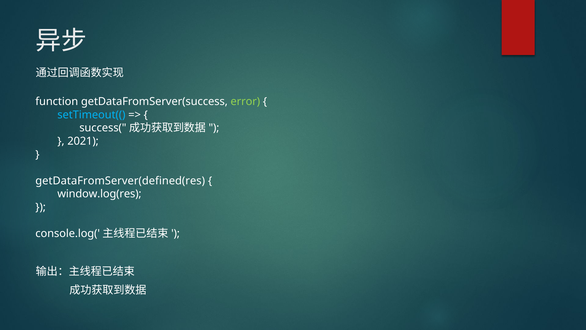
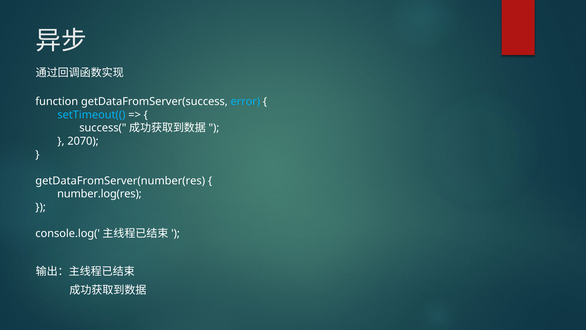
error colour: light green -> light blue
2021: 2021 -> 2070
getDataFromServer(defined(res: getDataFromServer(defined(res -> getDataFromServer(number(res
window.log(res: window.log(res -> number.log(res
